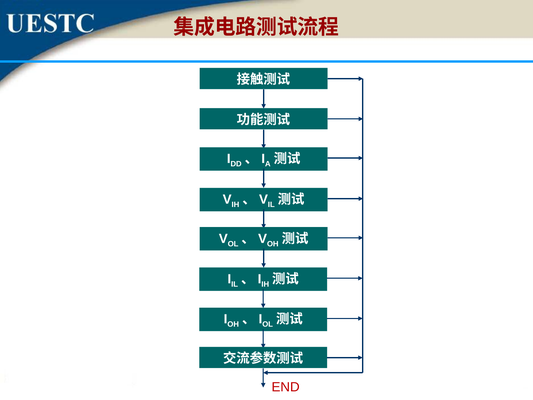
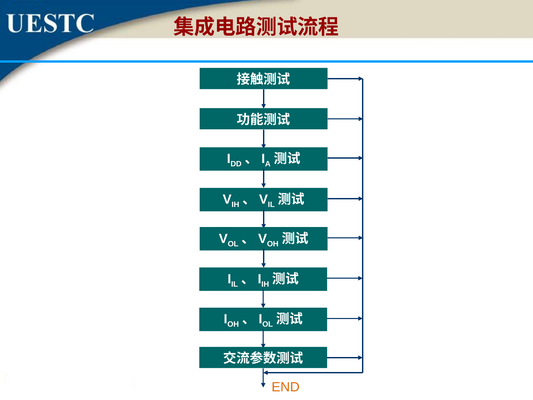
END colour: red -> orange
